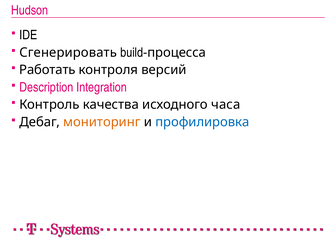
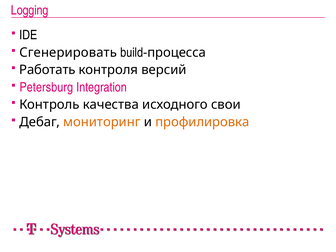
Hudson: Hudson -> Logging
Description: Description -> Petersburg
часа: часа -> свои
профилировка colour: blue -> orange
